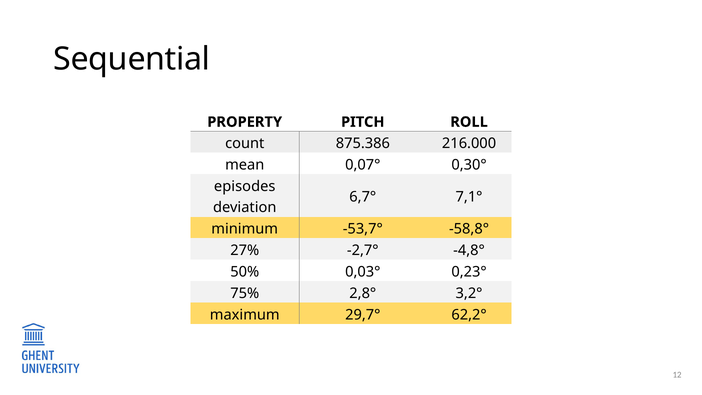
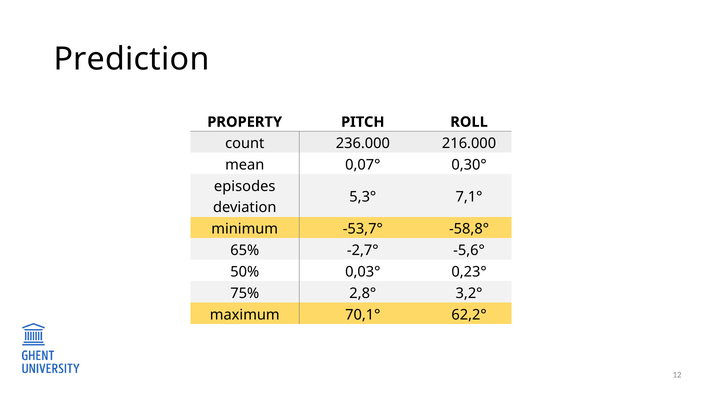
Sequential: Sequential -> Prediction
875.386: 875.386 -> 236.000
6,7°: 6,7° -> 5,3°
27%: 27% -> 65%
-4,8°: -4,8° -> -5,6°
29,7°: 29,7° -> 70,1°
